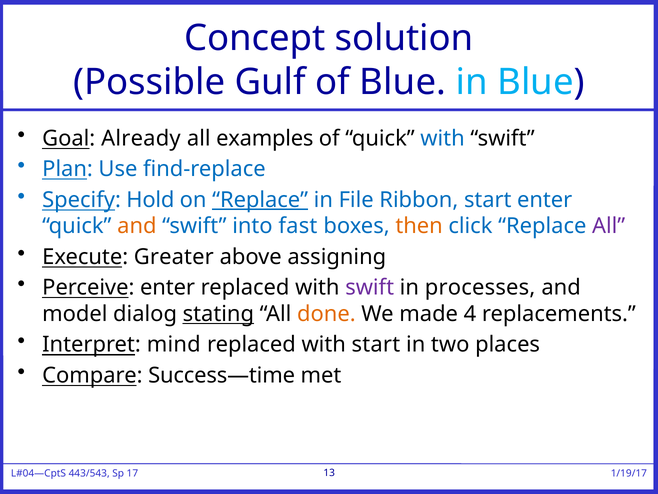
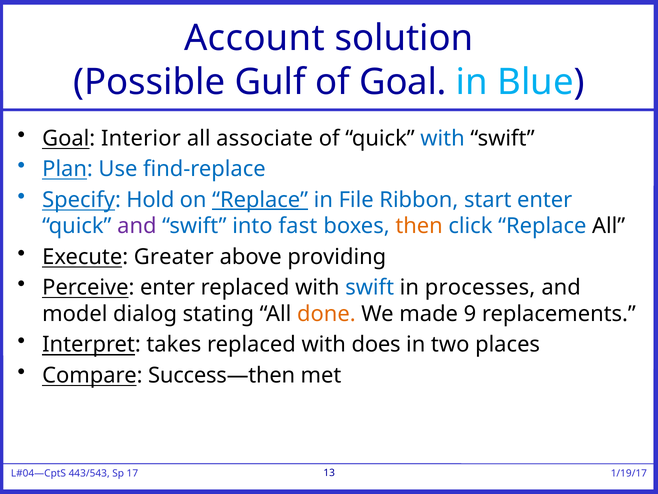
Concept: Concept -> Account
of Blue: Blue -> Goal
Already: Already -> Interior
examples: examples -> associate
and at (137, 226) colour: orange -> purple
All at (609, 226) colour: purple -> black
assigning: assigning -> providing
swift at (370, 287) colour: purple -> blue
stating underline: present -> none
4: 4 -> 9
mind: mind -> takes
with start: start -> does
Success—time: Success—time -> Success—then
